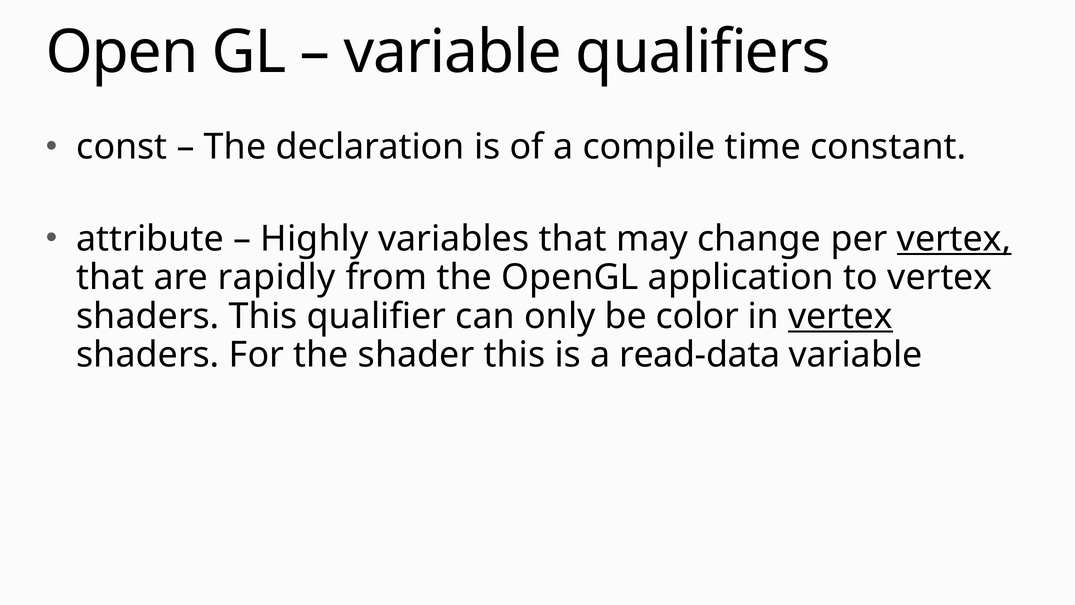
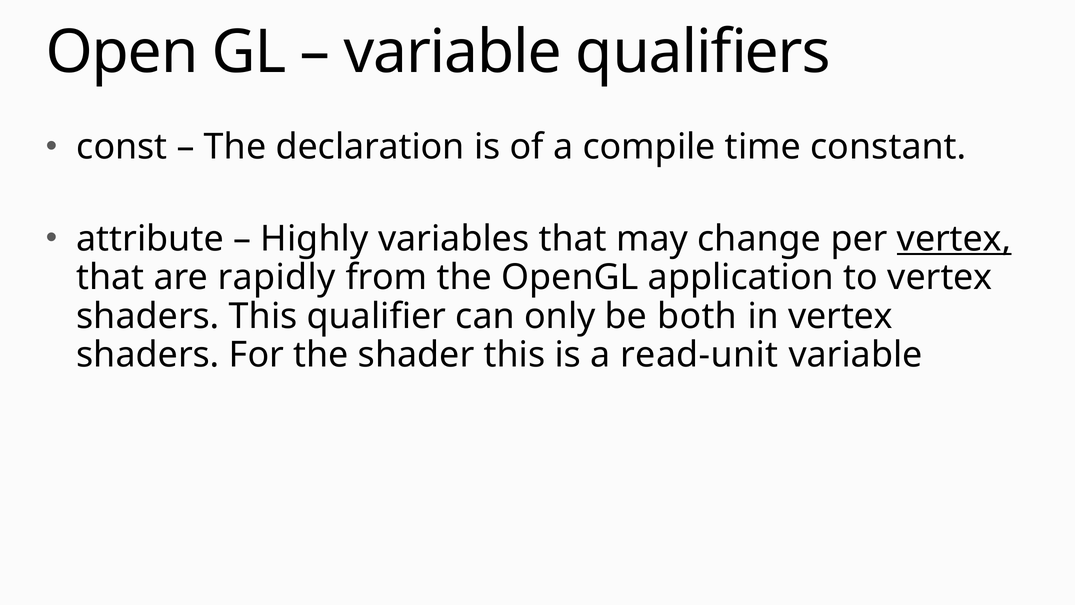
color: color -> both
vertex at (841, 316) underline: present -> none
read-data: read-data -> read-unit
